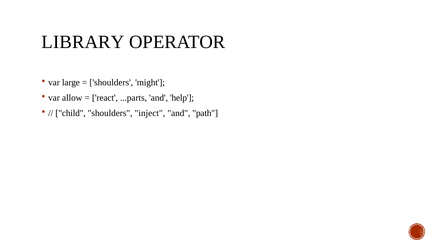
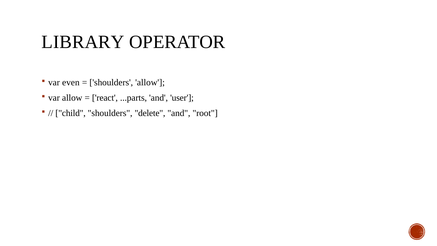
large: large -> even
shoulders might: might -> allow
help: help -> user
inject: inject -> delete
path: path -> root
